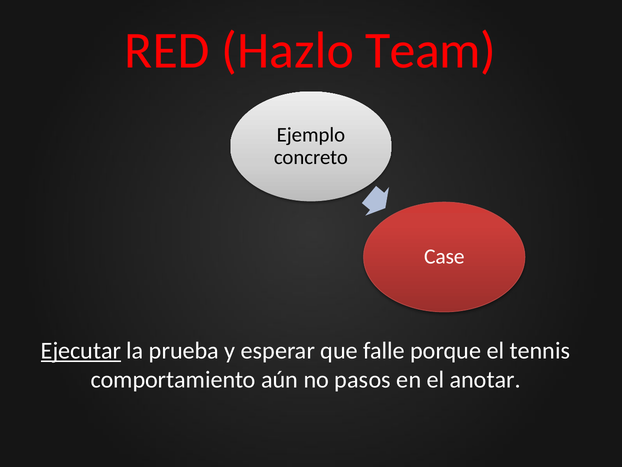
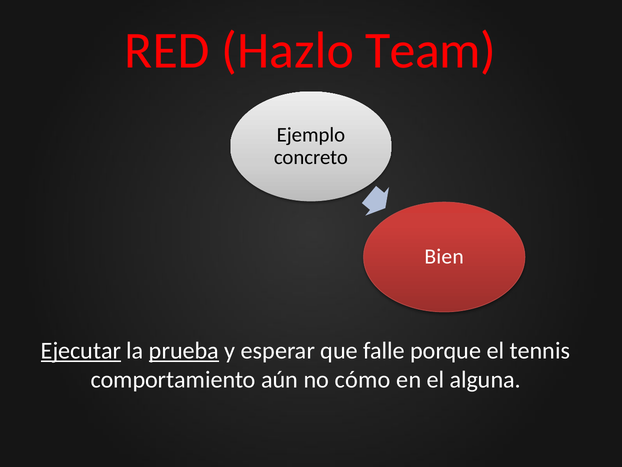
Case: Case -> Bien
prueba underline: none -> present
pasos: pasos -> cómo
anotar: anotar -> alguna
